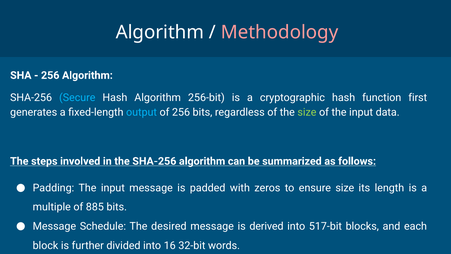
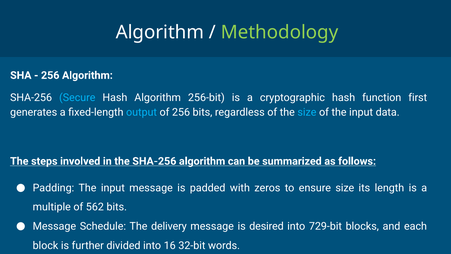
Methodology colour: pink -> light green
size at (307, 112) colour: light green -> light blue
885: 885 -> 562
desired: desired -> delivery
derived: derived -> desired
517-bit: 517-bit -> 729-bit
